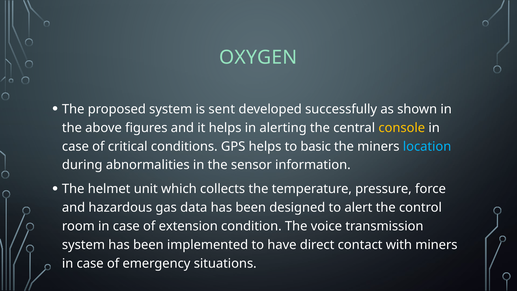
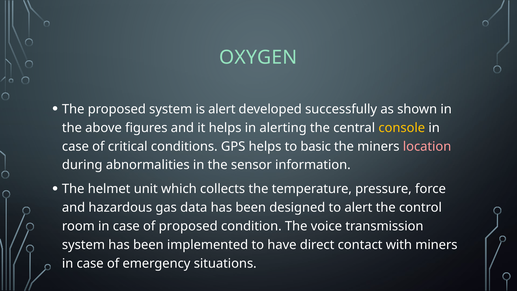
is sent: sent -> alert
location colour: light blue -> pink
of extension: extension -> proposed
